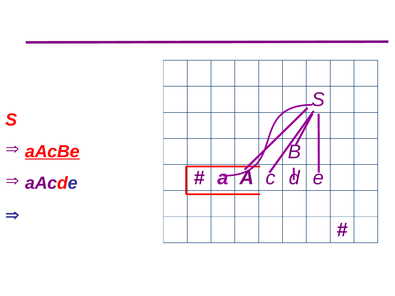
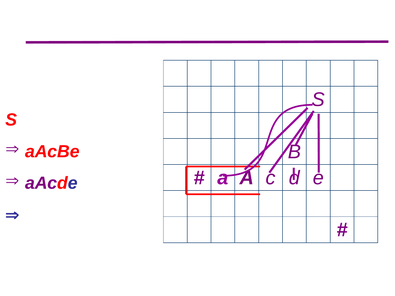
aAcBe underline: present -> none
